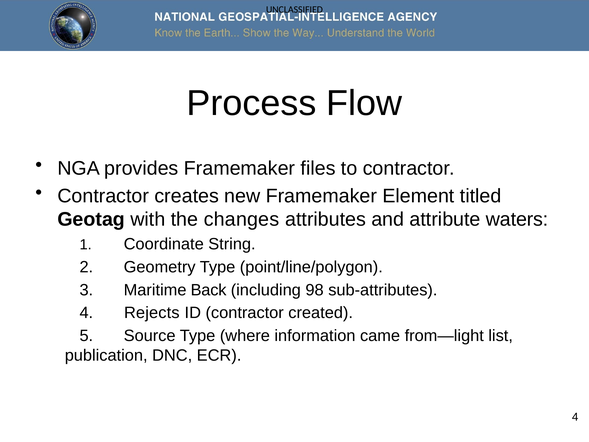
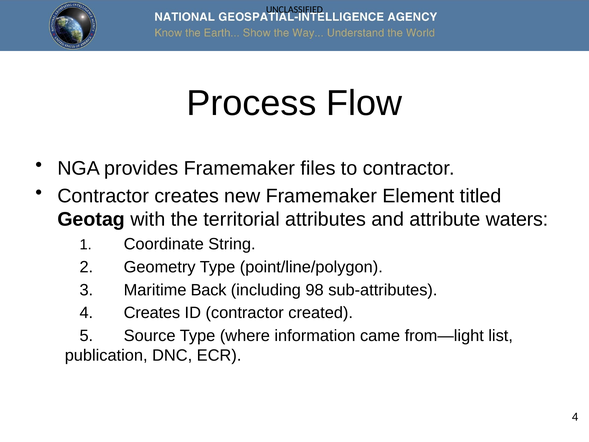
changes: changes -> territorial
4 Rejects: Rejects -> Creates
